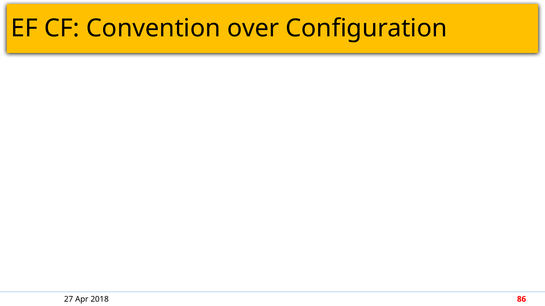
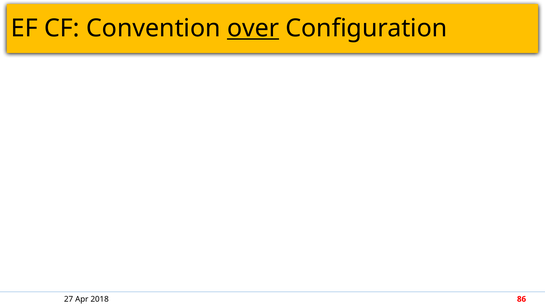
over underline: none -> present
